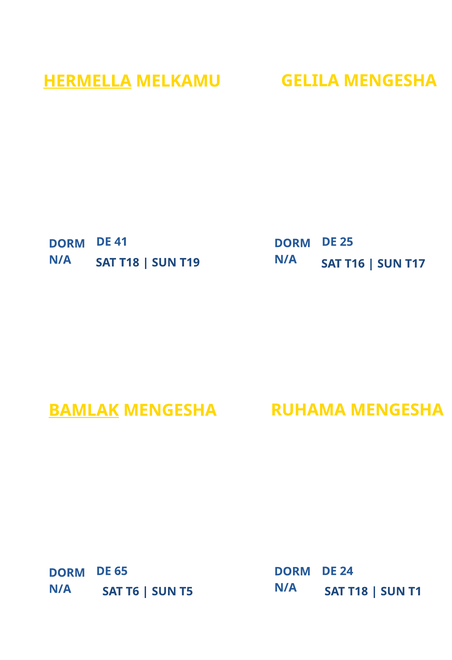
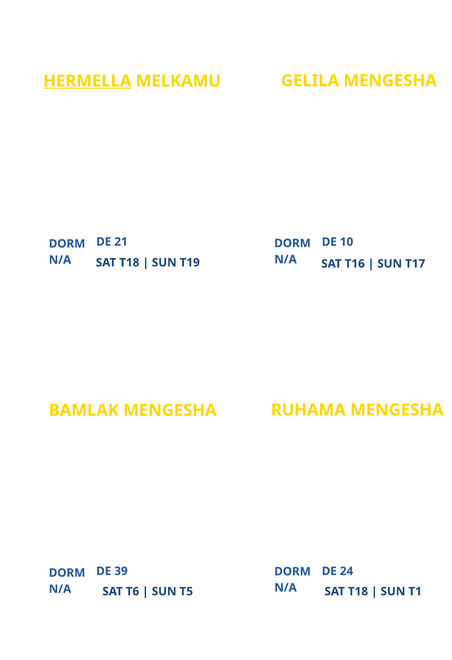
41: 41 -> 21
25: 25 -> 10
BAMLAK underline: present -> none
65: 65 -> 39
